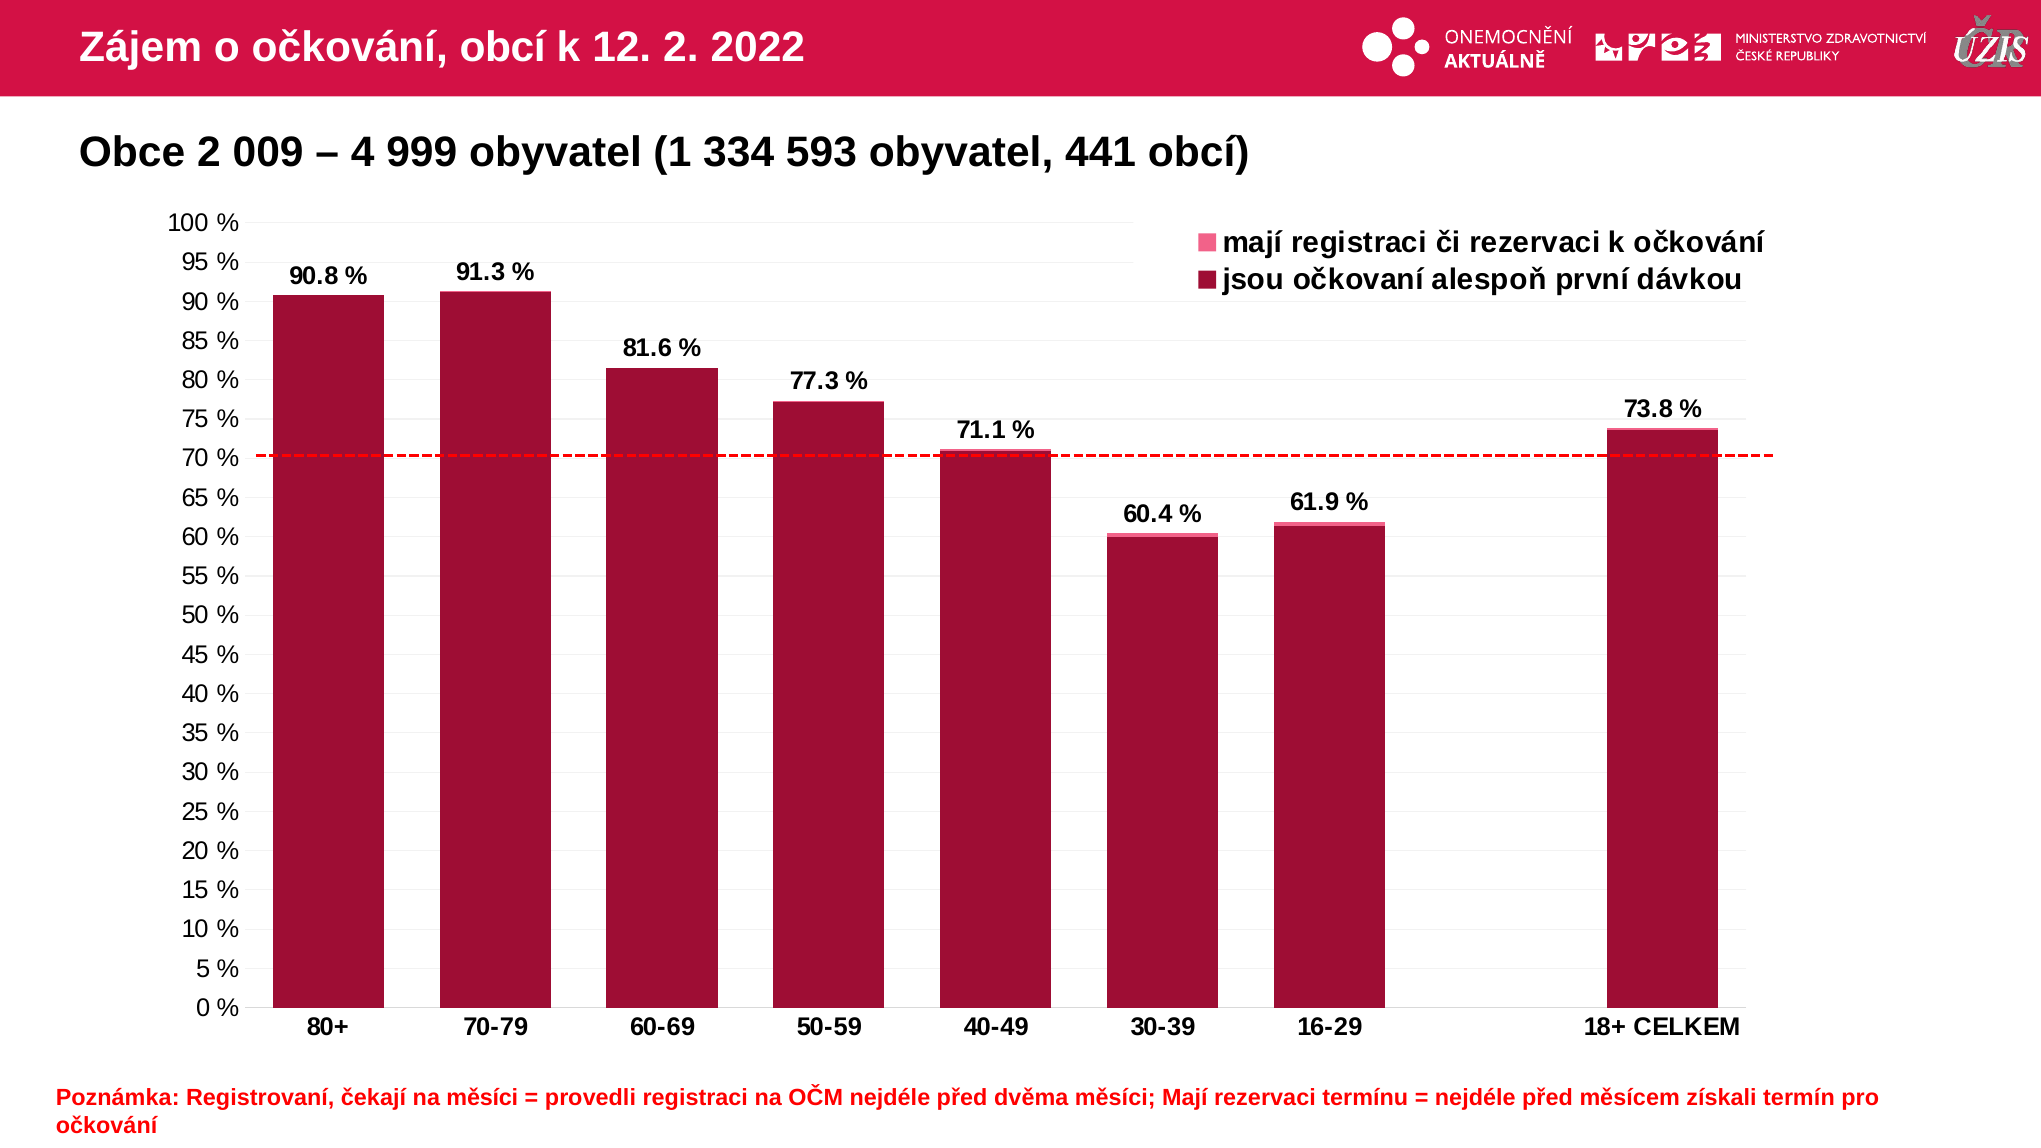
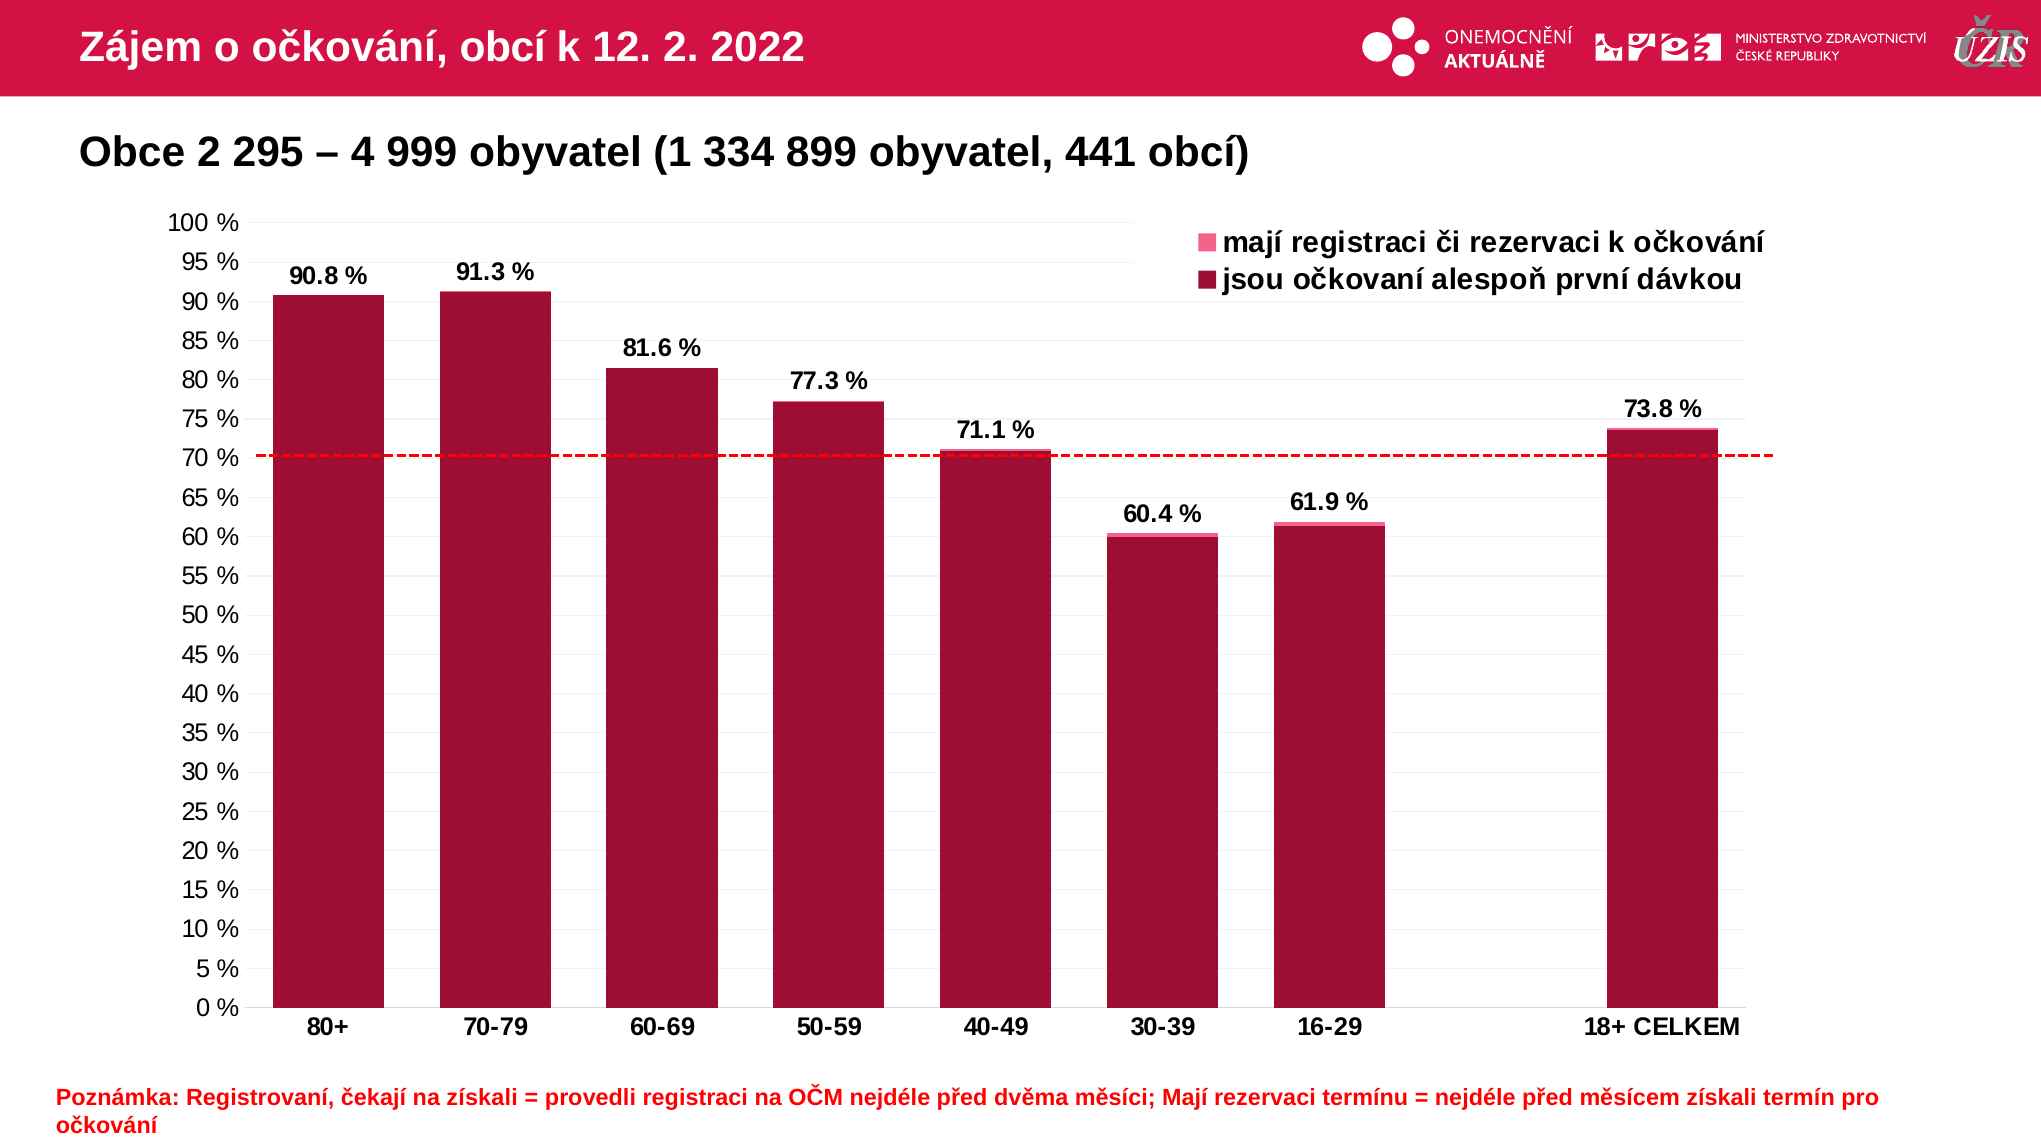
009: 009 -> 295
593: 593 -> 899
na měsíci: měsíci -> získali
